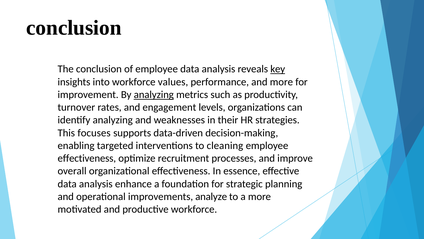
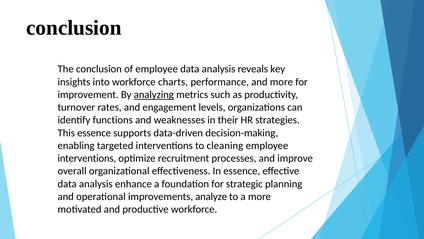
key underline: present -> none
values: values -> charts
identify analyzing: analyzing -> functions
This focuses: focuses -> essence
effectiveness at (87, 158): effectiveness -> interventions
